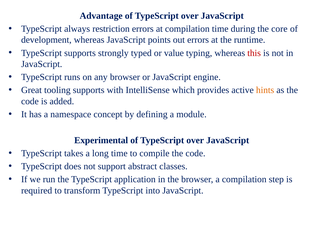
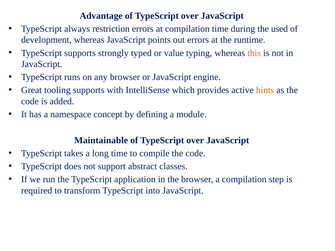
core: core -> used
this colour: red -> orange
Experimental: Experimental -> Maintainable
